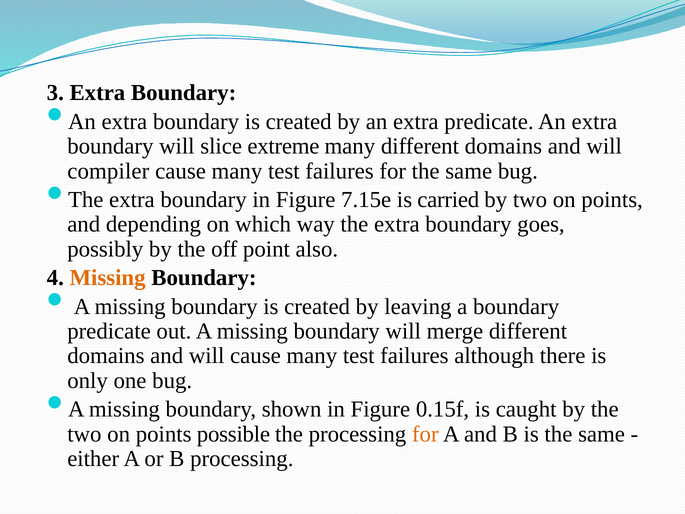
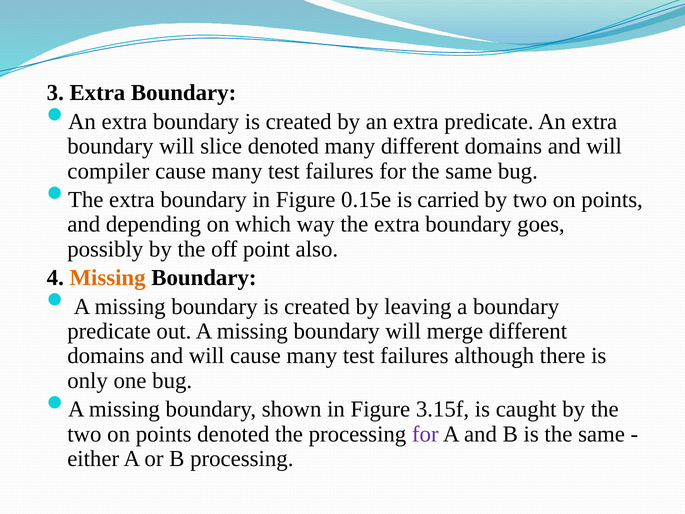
slice extreme: extreme -> denoted
7.15e: 7.15e -> 0.15e
0.15f: 0.15f -> 3.15f
points possible: possible -> denoted
for at (425, 434) colour: orange -> purple
